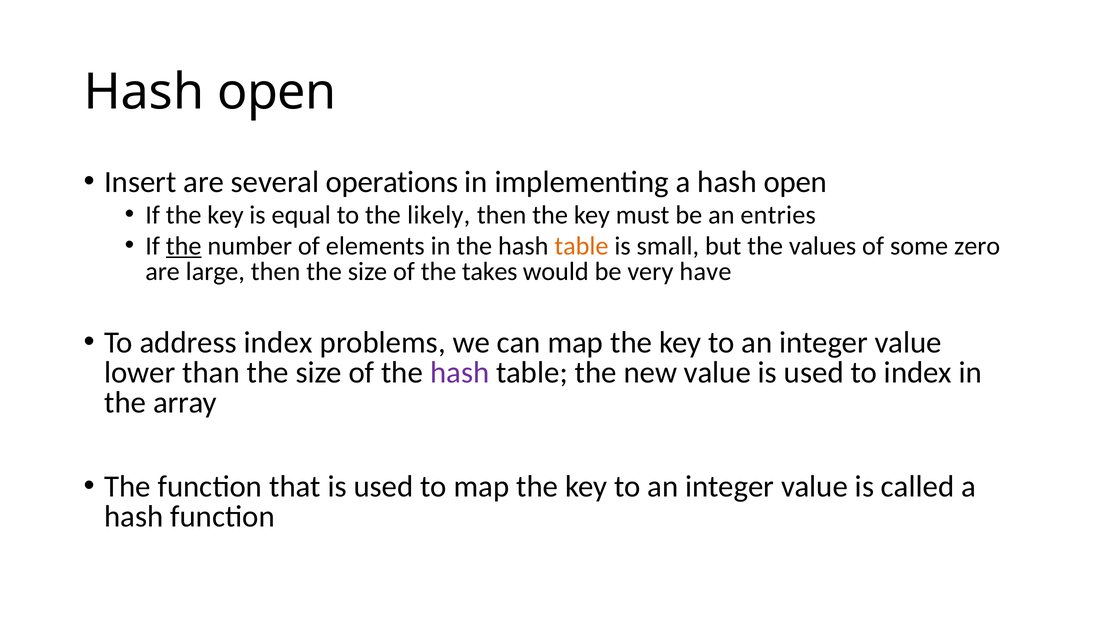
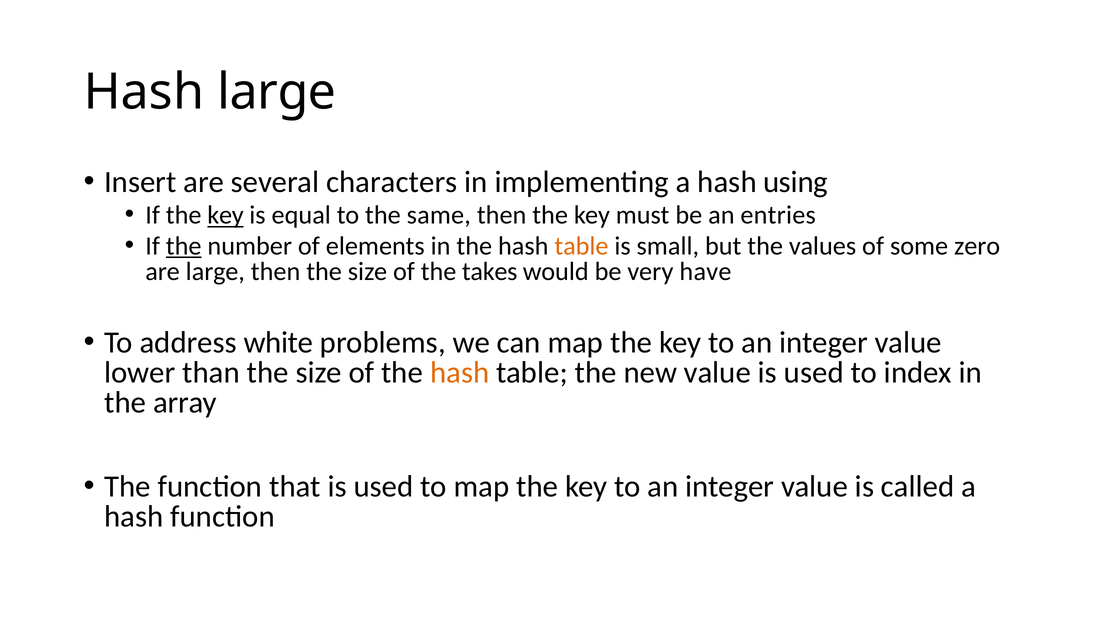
open at (277, 92): open -> large
operations: operations -> characters
a hash open: open -> using
key at (226, 215) underline: none -> present
likely: likely -> same
address index: index -> white
hash at (460, 373) colour: purple -> orange
